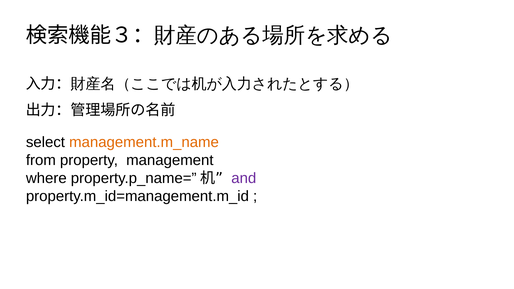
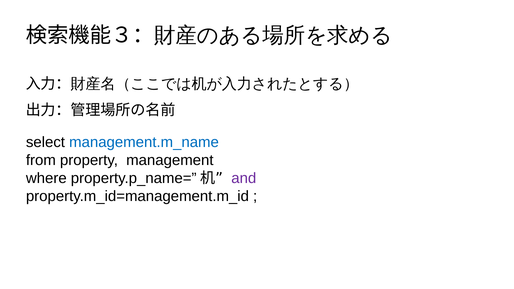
management.m_name colour: orange -> blue
